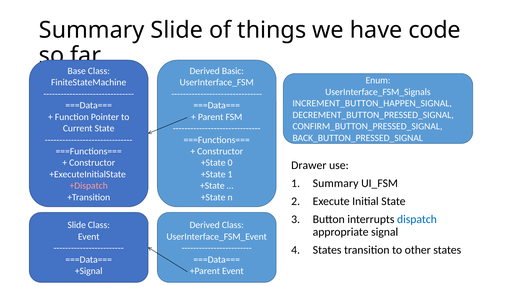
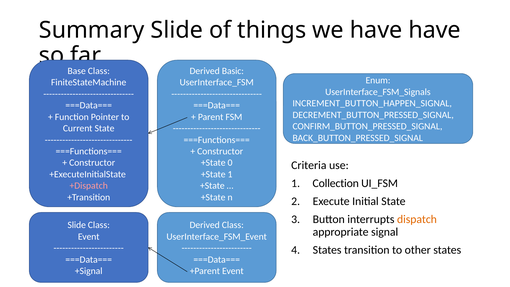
have code: code -> have
Drawer: Drawer -> Criteria
1 Summary: Summary -> Collection
dispatch colour: blue -> orange
